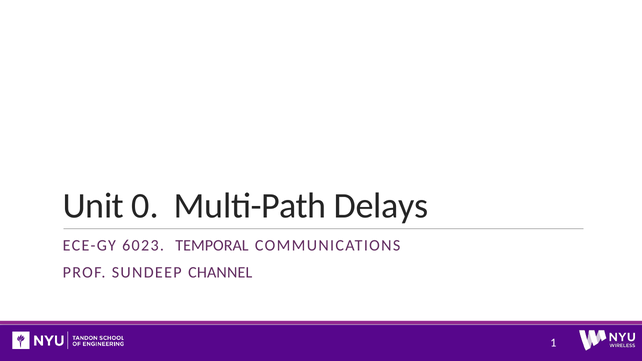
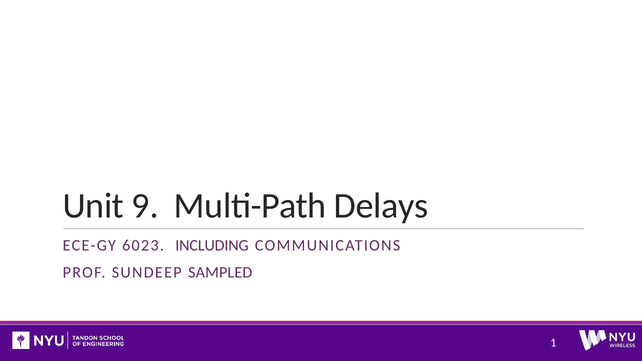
0: 0 -> 9
TEMPORAL: TEMPORAL -> INCLUDING
CHANNEL: CHANNEL -> SAMPLED
